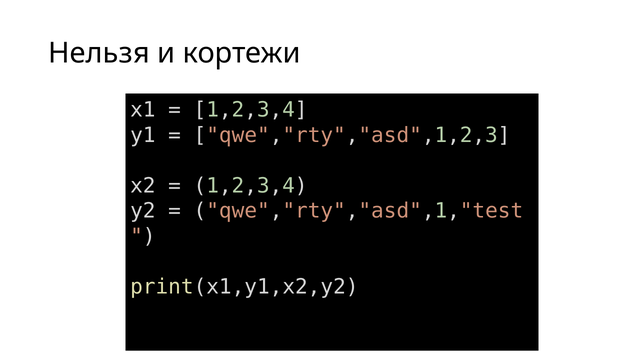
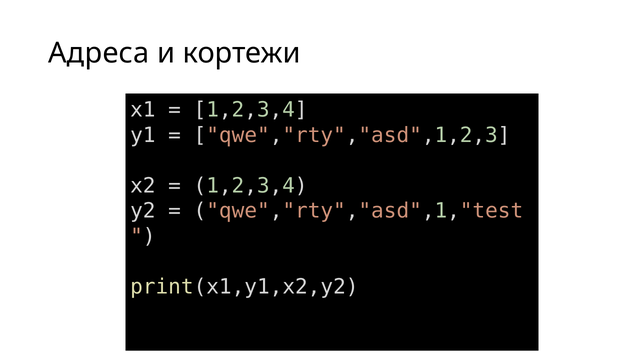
Нельзя: Нельзя -> Адреса
